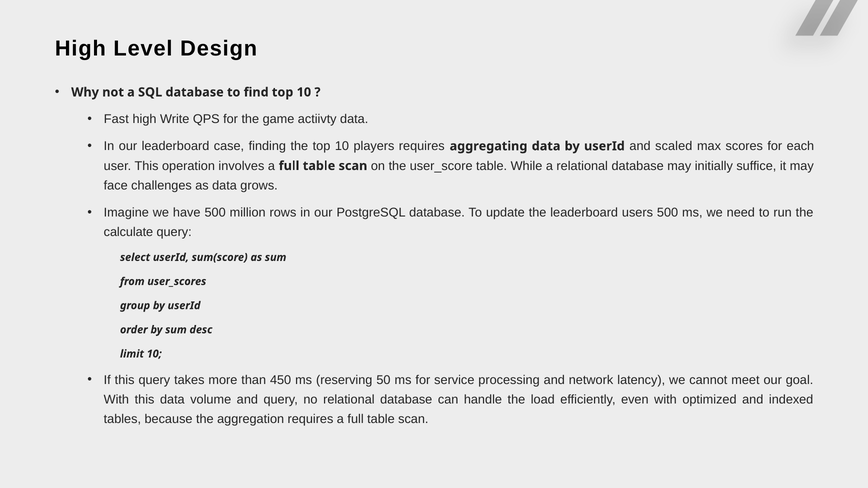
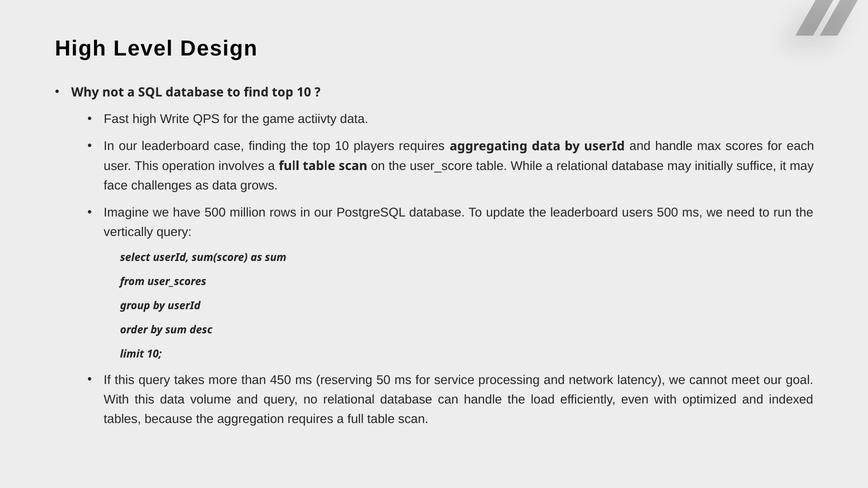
and scaled: scaled -> handle
calculate: calculate -> vertically
